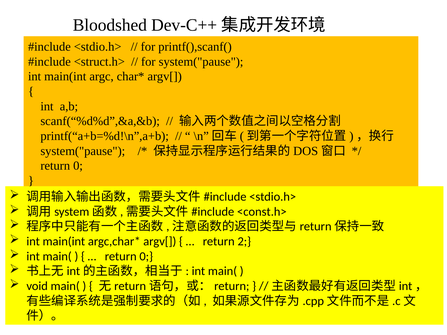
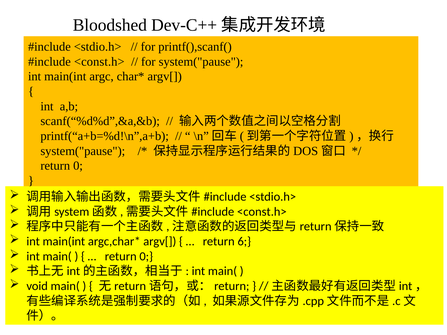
<struct.h> at (99, 62): <struct.h> -> <const.h>
2: 2 -> 6
